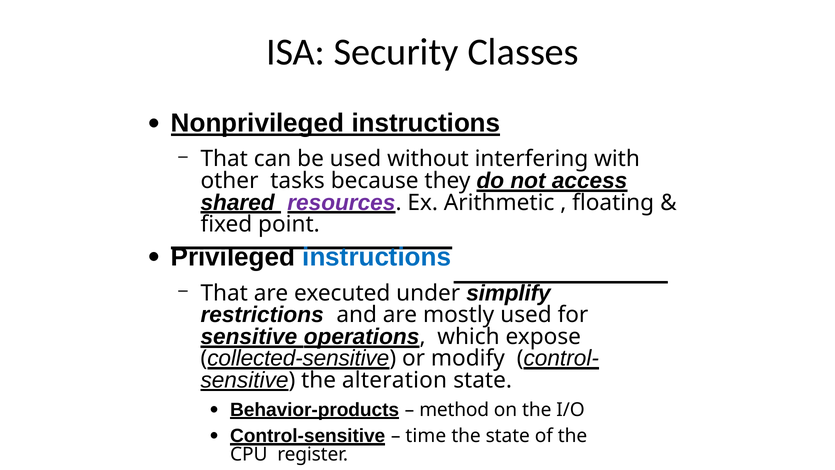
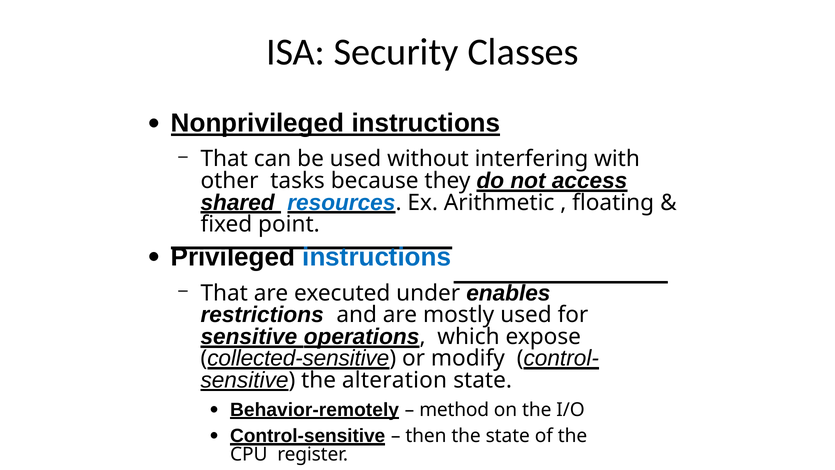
resources colour: purple -> blue
simplify: simplify -> enables
Behavior-products: Behavior-products -> Behavior-remotely
time: time -> then
